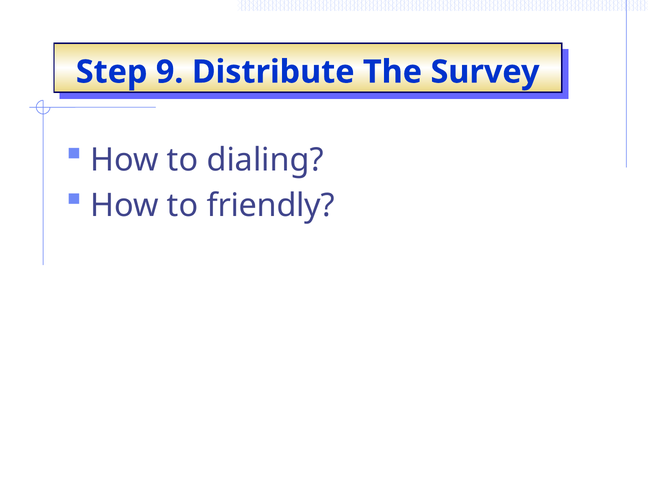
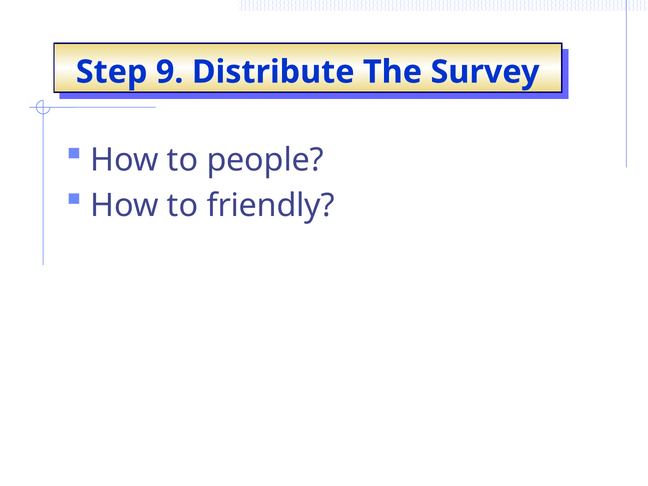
dialing: dialing -> people
